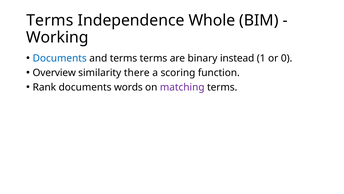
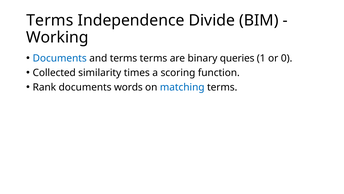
Whole: Whole -> Divide
instead: instead -> queries
Overview: Overview -> Collected
there: there -> times
matching colour: purple -> blue
